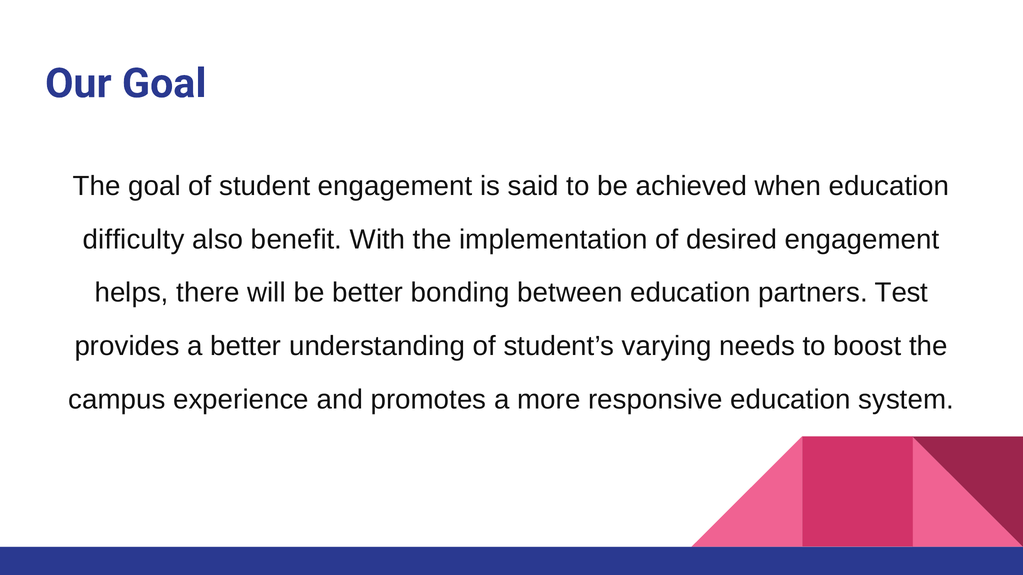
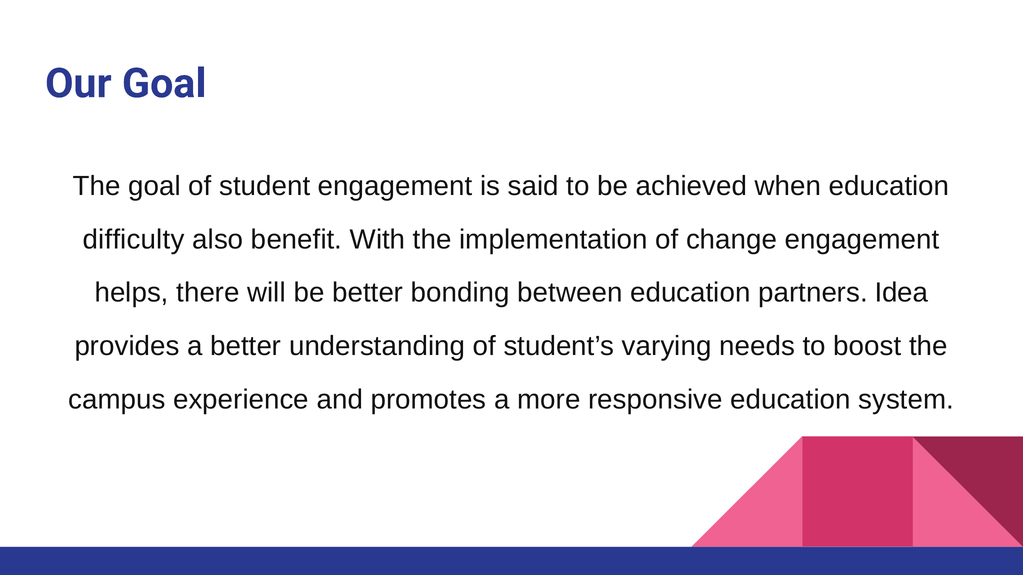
desired: desired -> change
Test: Test -> Idea
